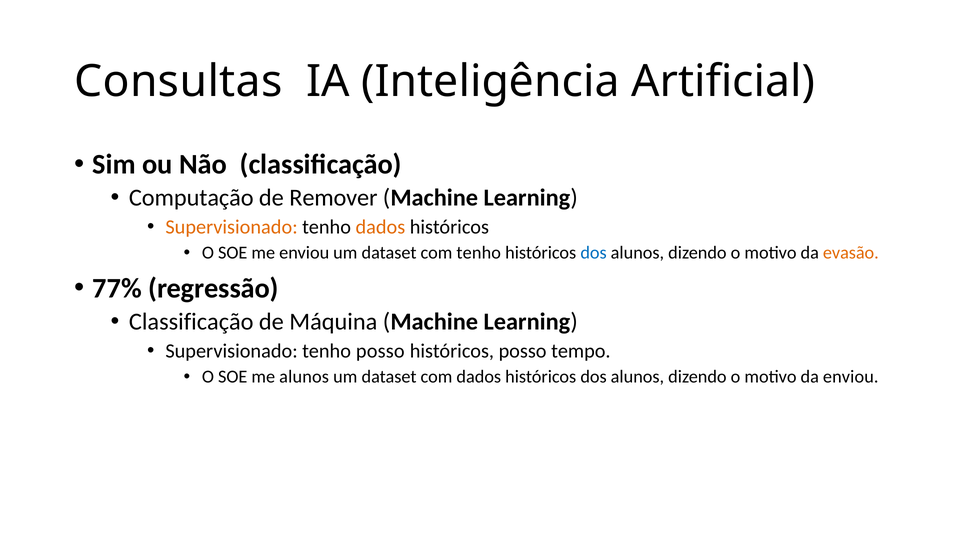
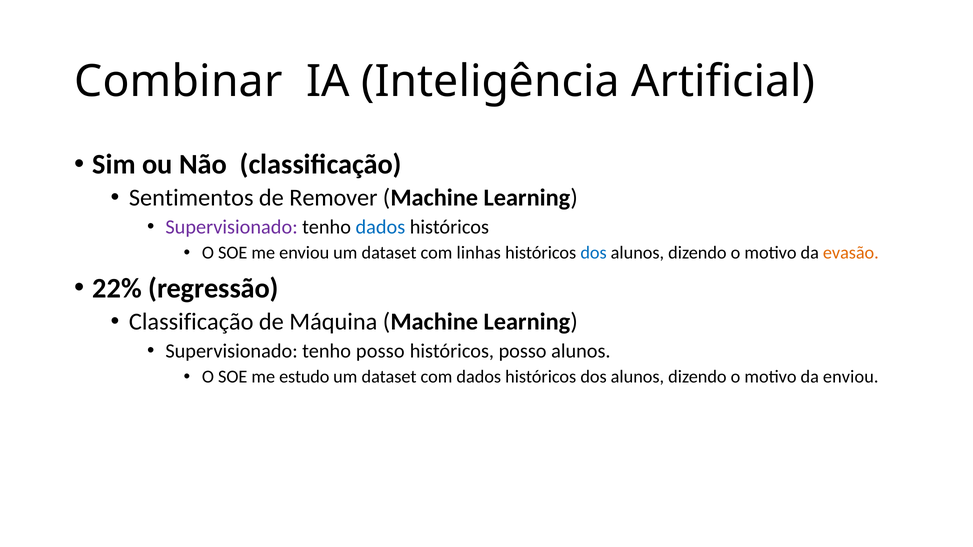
Consultas: Consultas -> Combinar
Computação: Computação -> Sentimentos
Supervisionado at (232, 227) colour: orange -> purple
dados at (380, 227) colour: orange -> blue
com tenho: tenho -> linhas
77%: 77% -> 22%
posso tempo: tempo -> alunos
me alunos: alunos -> estudo
